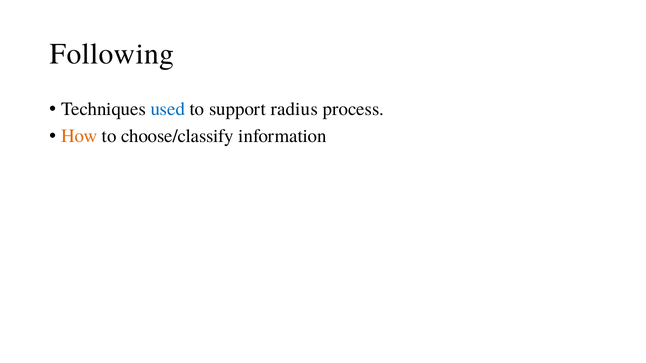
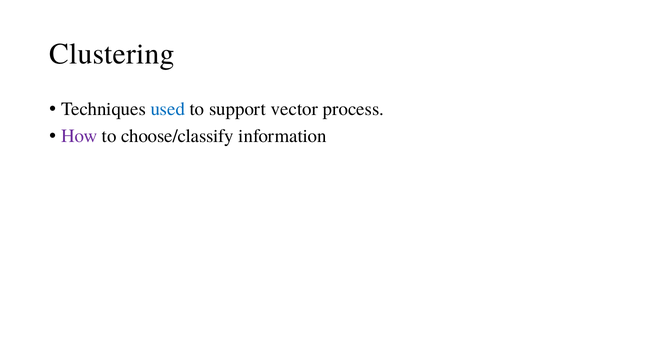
Following: Following -> Clustering
radius: radius -> vector
How colour: orange -> purple
